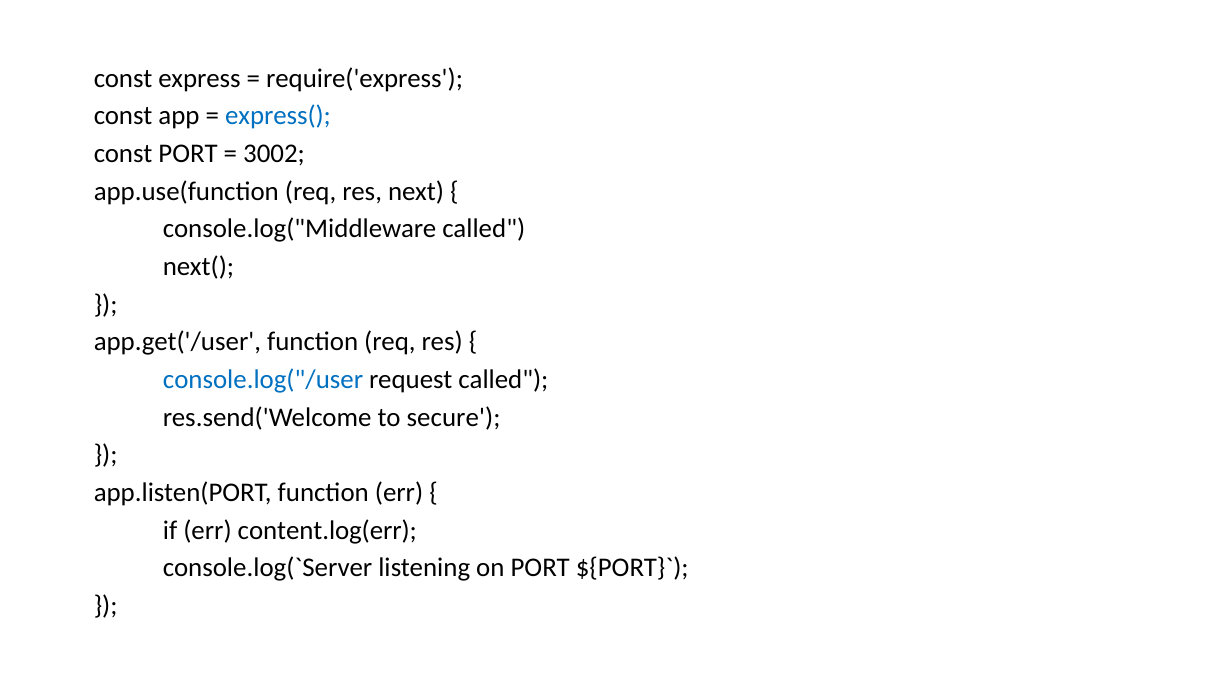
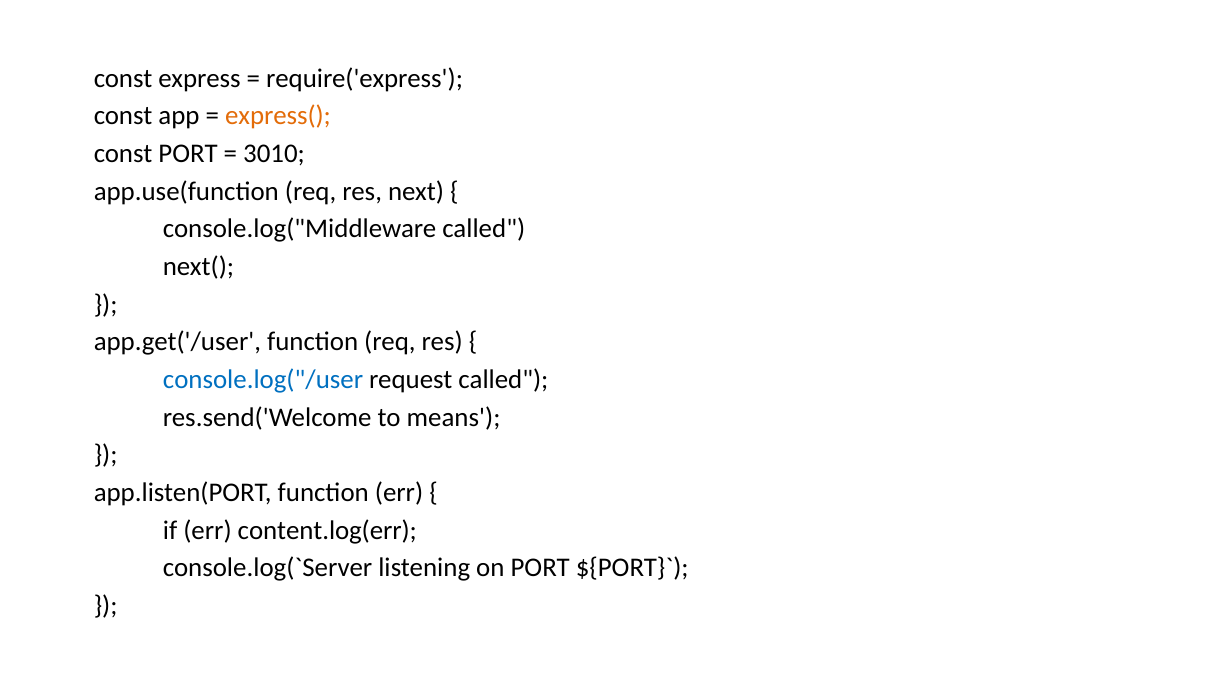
express( colour: blue -> orange
3002: 3002 -> 3010
secure: secure -> means
